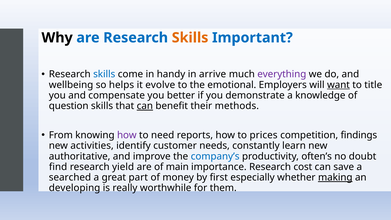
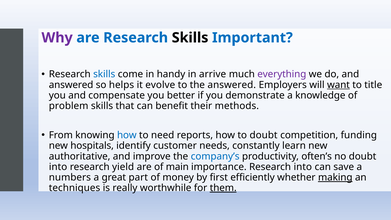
Why colour: black -> purple
Skills at (190, 38) colour: orange -> black
wellbeing at (71, 85): wellbeing -> answered
the emotional: emotional -> answered
question: question -> problem
can at (145, 106) underline: present -> none
how at (127, 135) colour: purple -> blue
to prices: prices -> doubt
findings: findings -> funding
activities: activities -> hospitals
find at (58, 167): find -> into
Research cost: cost -> into
searched: searched -> numbers
especially: especially -> efficiently
developing: developing -> techniques
them underline: none -> present
